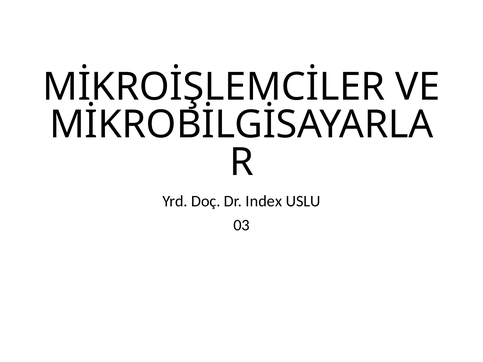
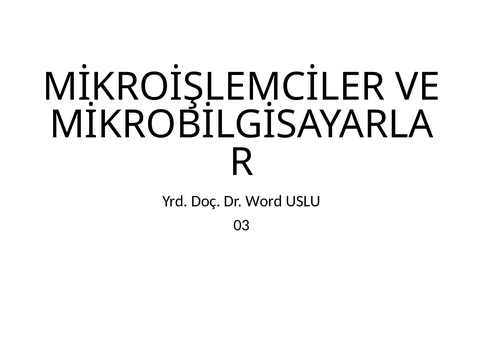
Index: Index -> Word
